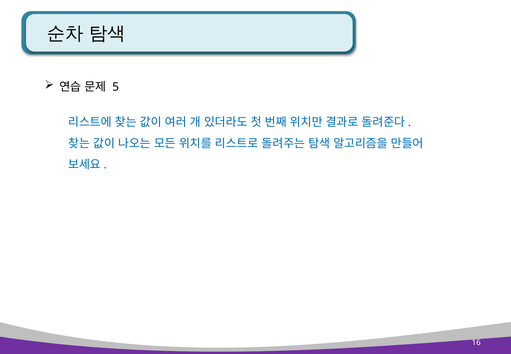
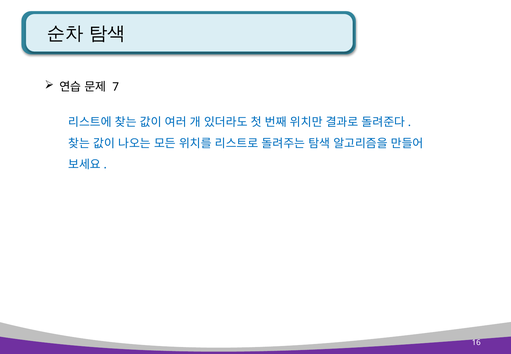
5: 5 -> 7
